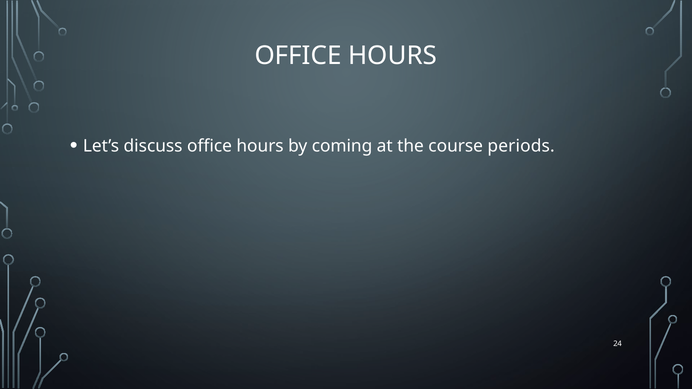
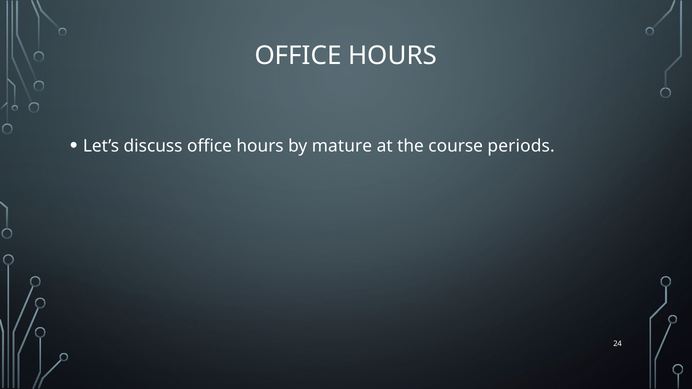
coming: coming -> mature
